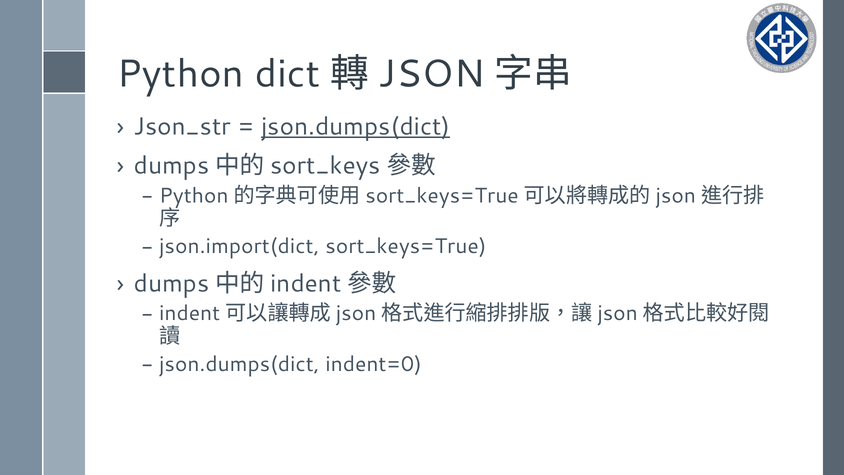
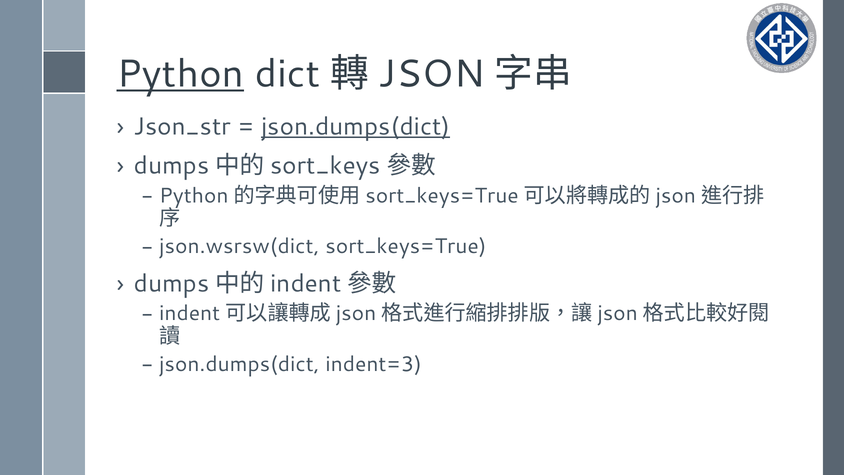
Python underline: none -> present
json.import(dict: json.import(dict -> json.wsrsw(dict
indent=0: indent=0 -> indent=3
